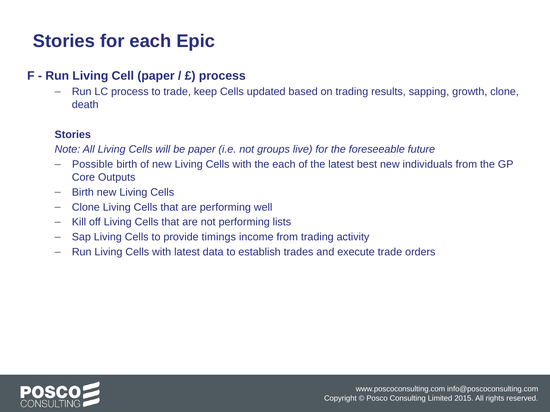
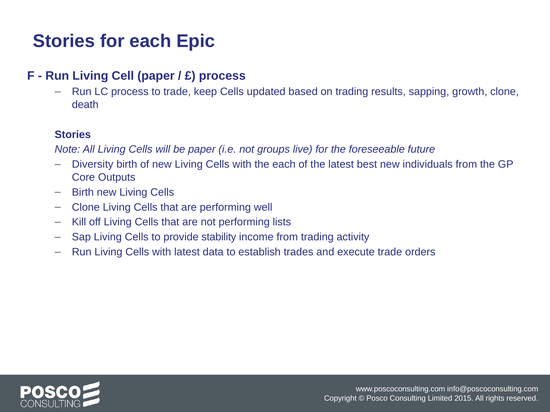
Possible: Possible -> Diversity
timings: timings -> stability
